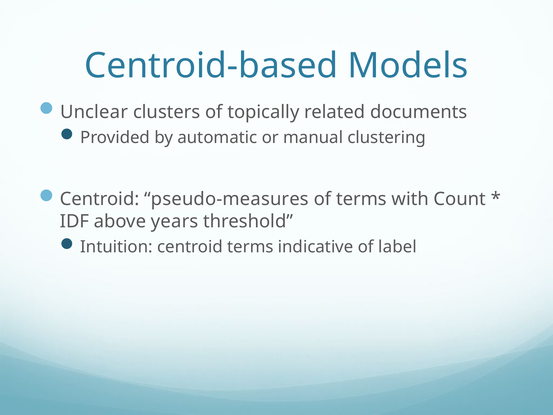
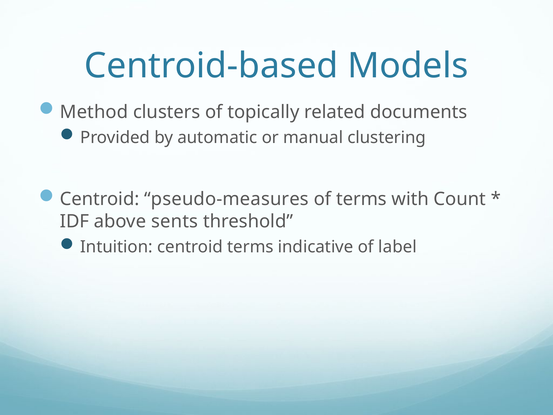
Unclear: Unclear -> Method
years: years -> sents
